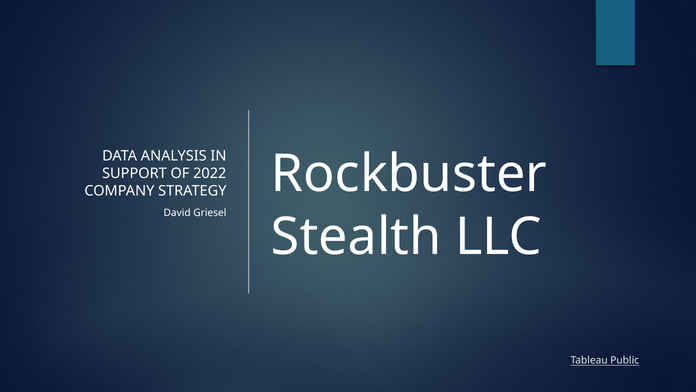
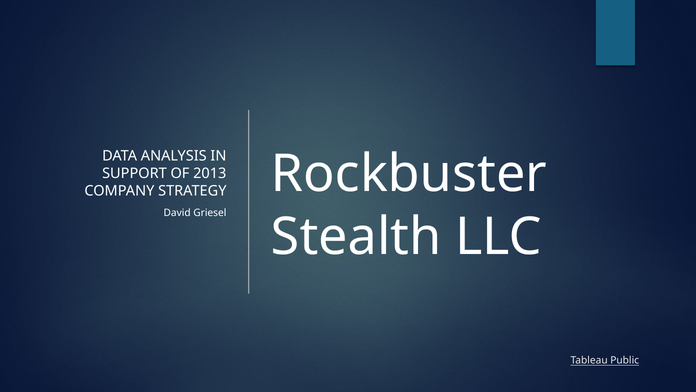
2022: 2022 -> 2013
